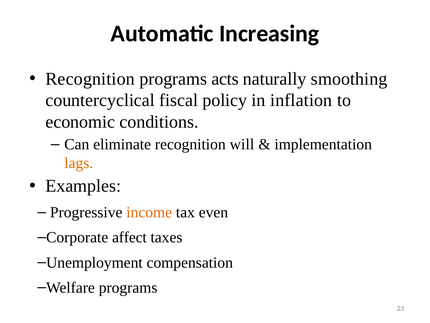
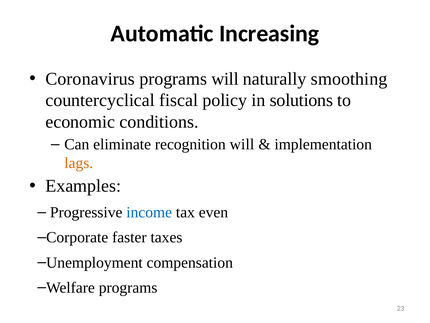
Recognition at (90, 79): Recognition -> Coronavirus
programs acts: acts -> will
inflation: inflation -> solutions
income colour: orange -> blue
affect: affect -> faster
